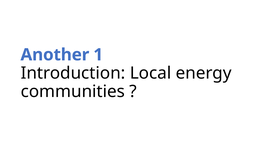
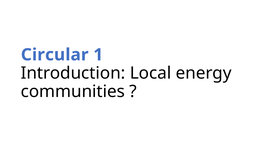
Another: Another -> Circular
